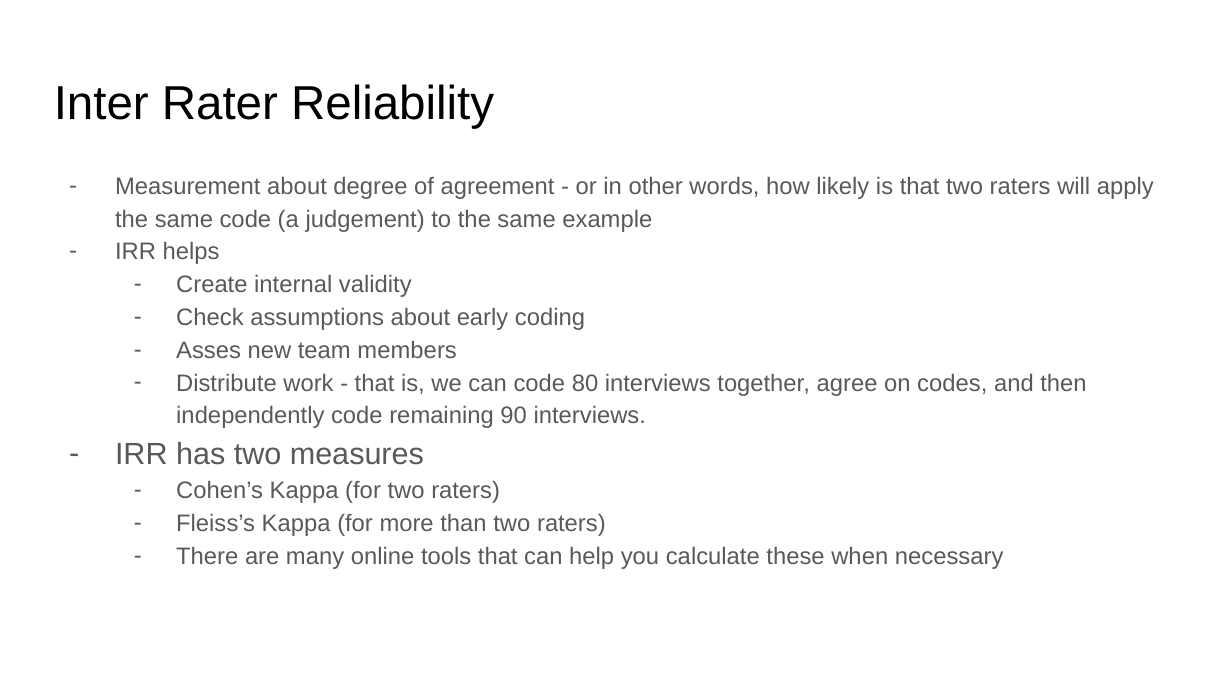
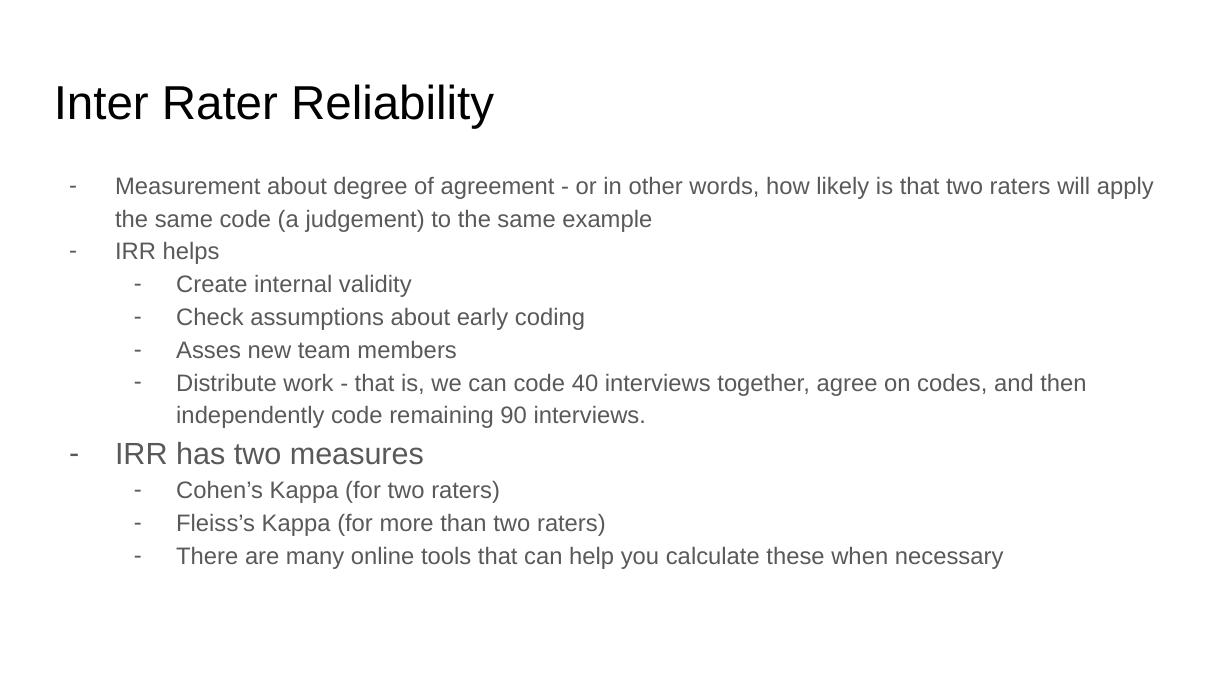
80: 80 -> 40
